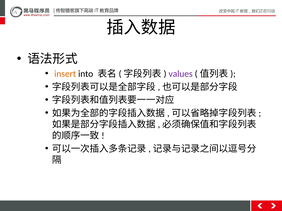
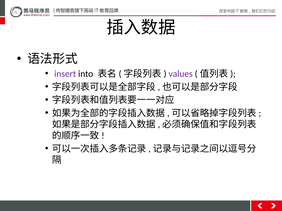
insert colour: orange -> purple
